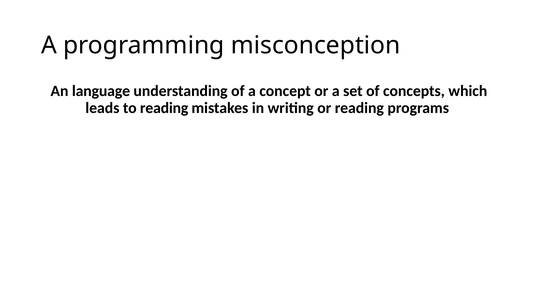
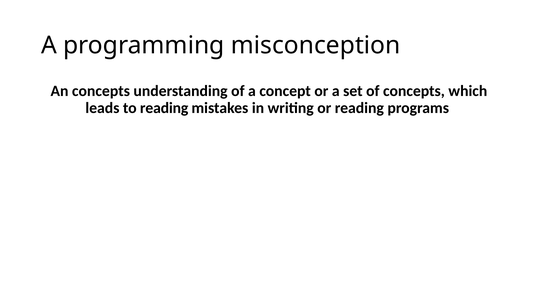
An language: language -> concepts
